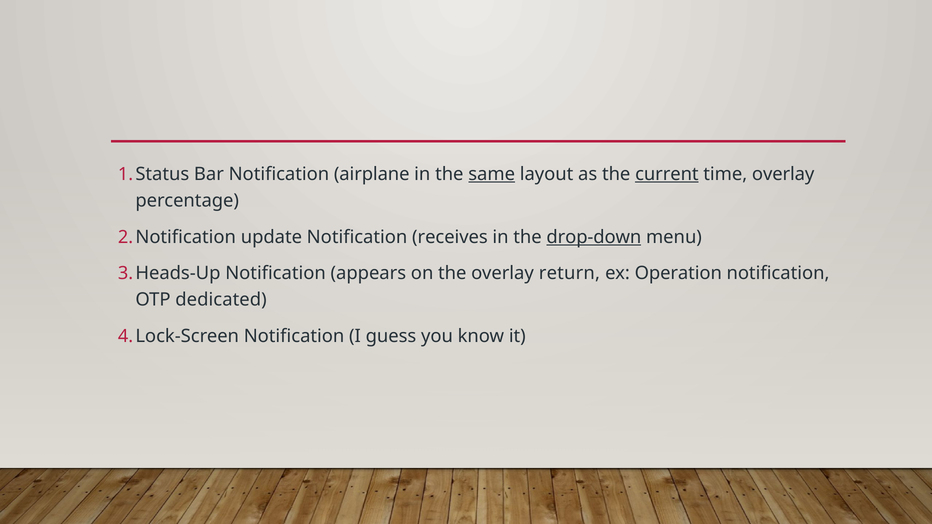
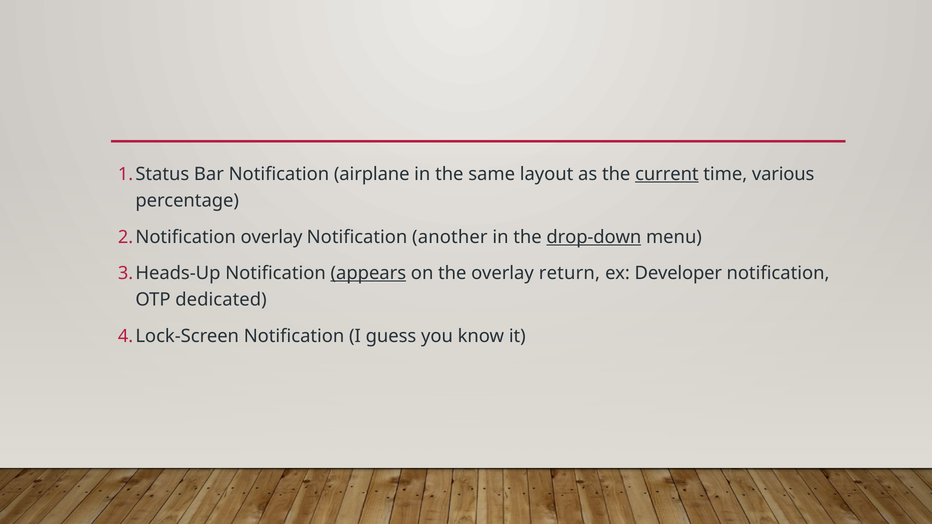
same underline: present -> none
time overlay: overlay -> various
update at (271, 237): update -> overlay
receives: receives -> another
appears underline: none -> present
Operation: Operation -> Developer
